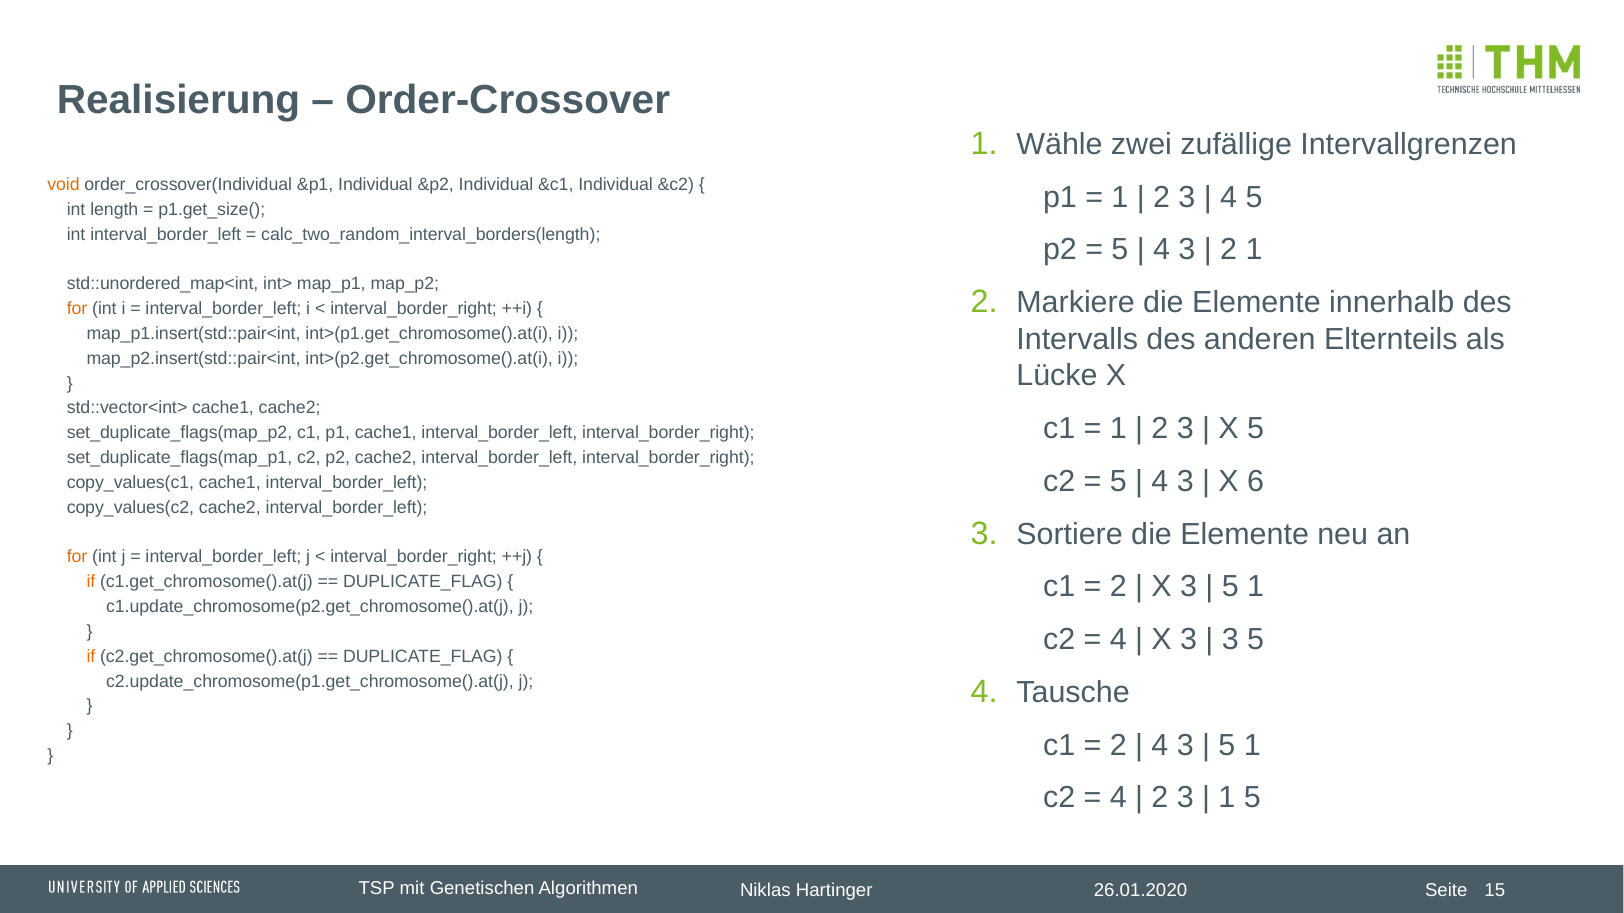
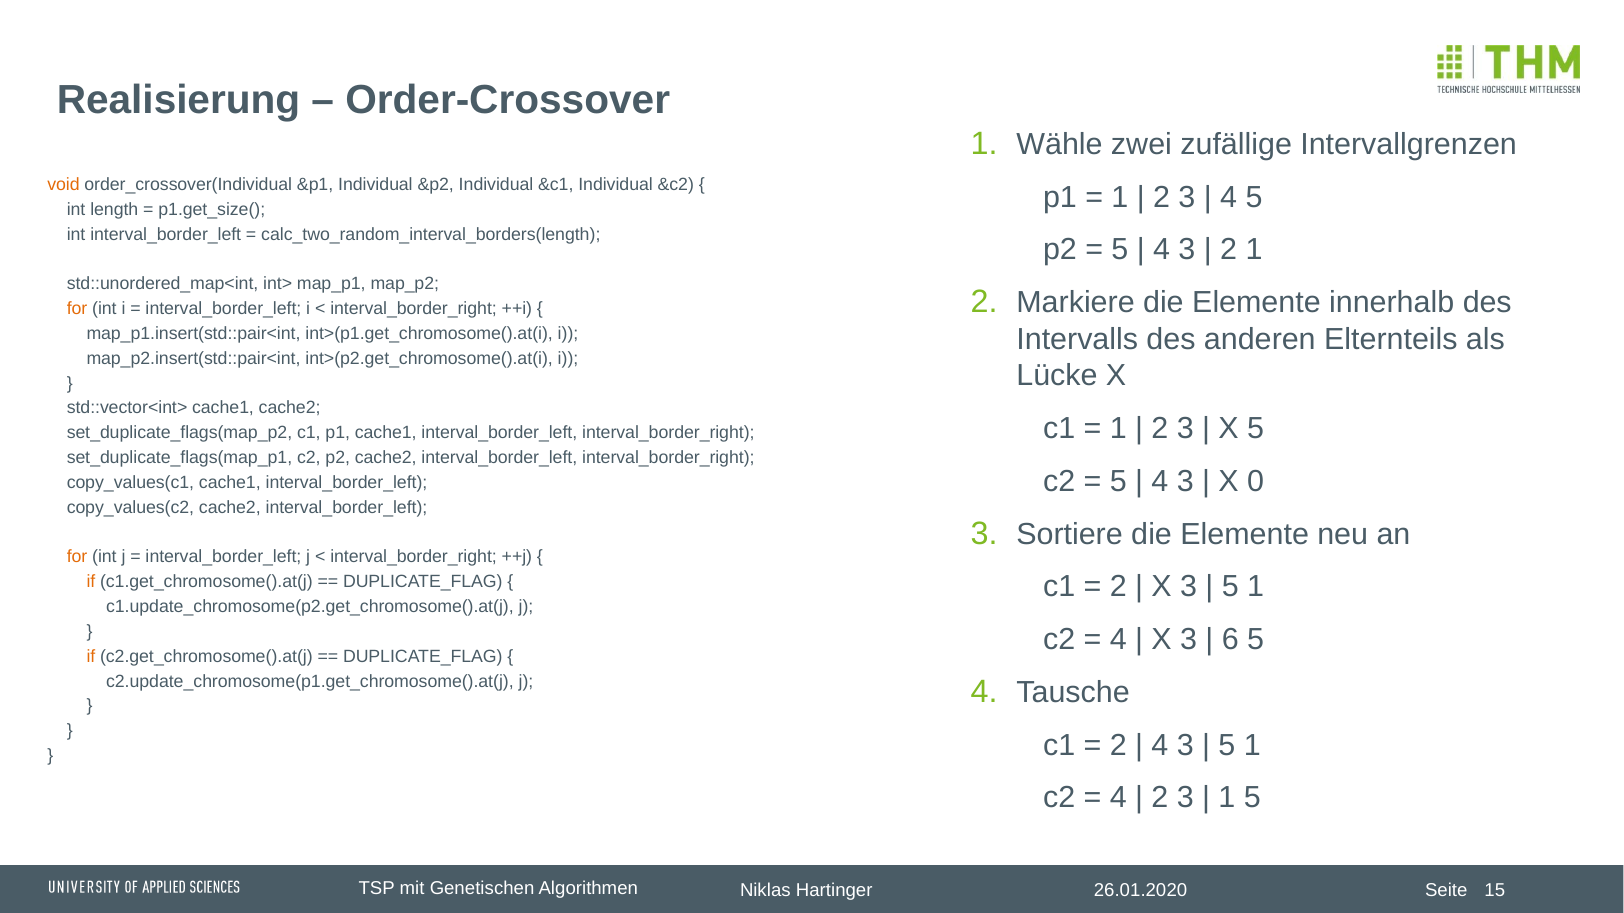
6: 6 -> 0
3 at (1230, 640): 3 -> 6
